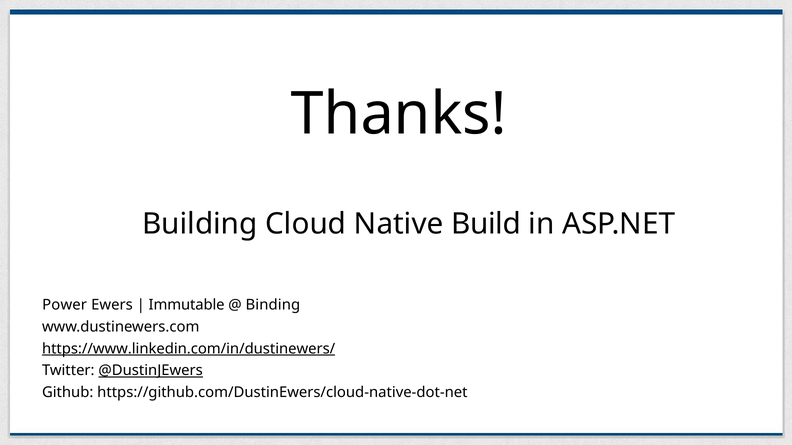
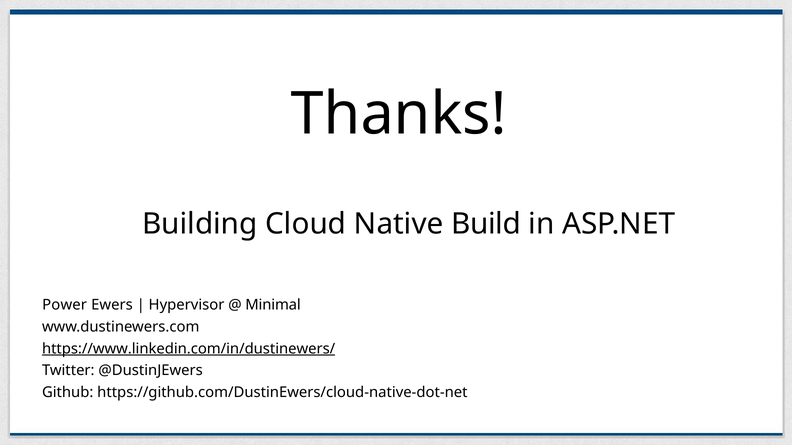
Immutable: Immutable -> Hypervisor
Binding: Binding -> Minimal
@DustinJEwers underline: present -> none
